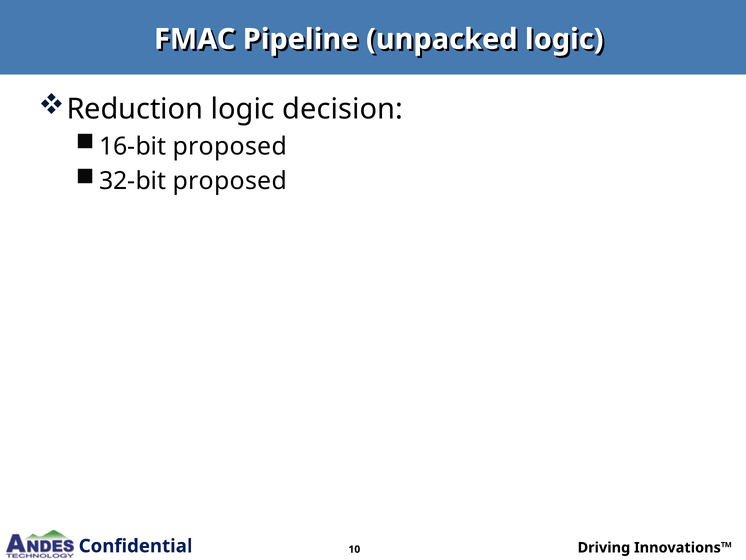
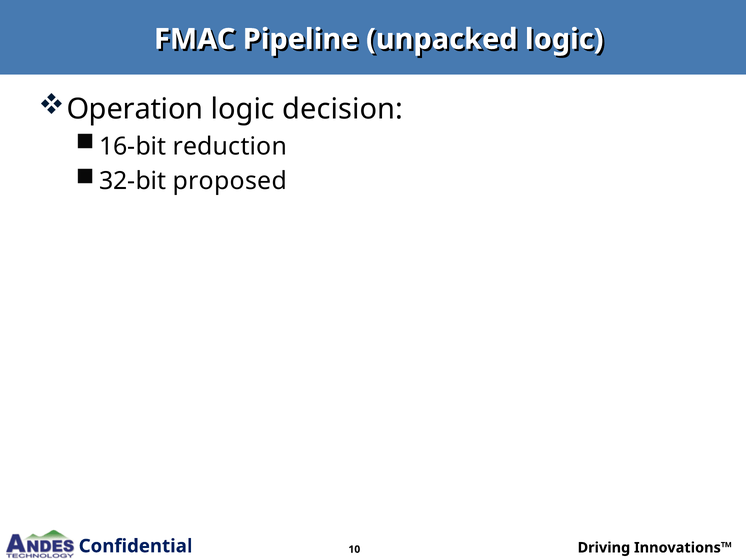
Reduction: Reduction -> Operation
16-bit proposed: proposed -> reduction
